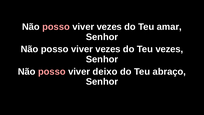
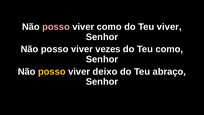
vezes at (109, 27): vezes -> como
Teu amar: amar -> viver
Teu vezes: vezes -> como
posso at (52, 71) colour: pink -> yellow
